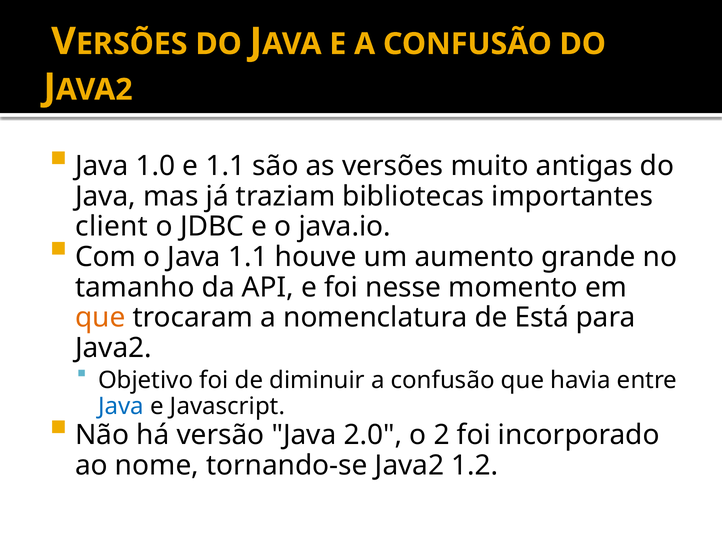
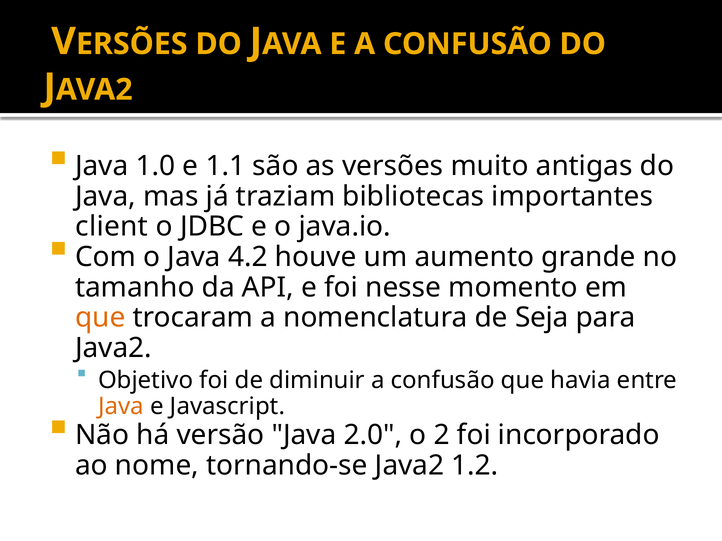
Java 1.1: 1.1 -> 4.2
Está: Está -> Seja
Java at (121, 407) colour: blue -> orange
